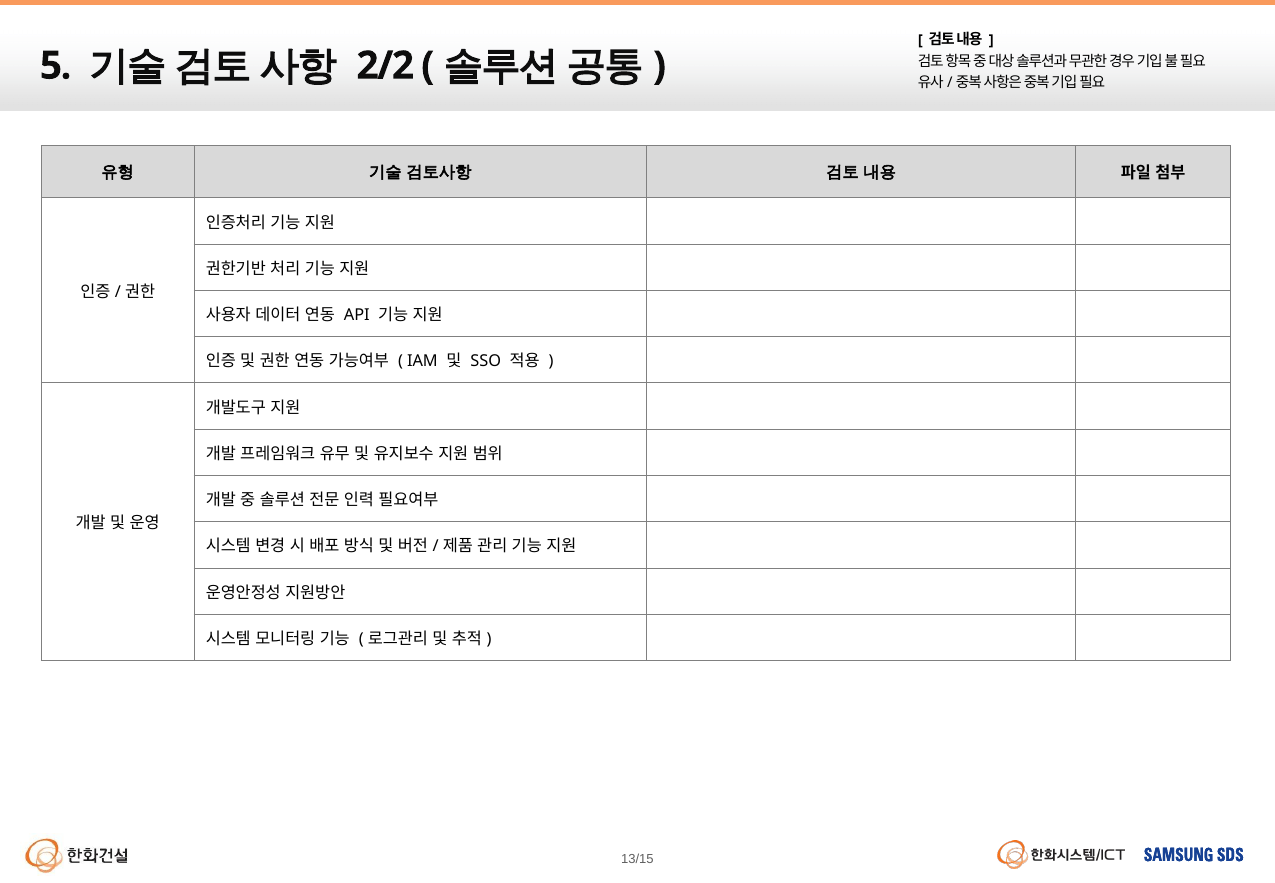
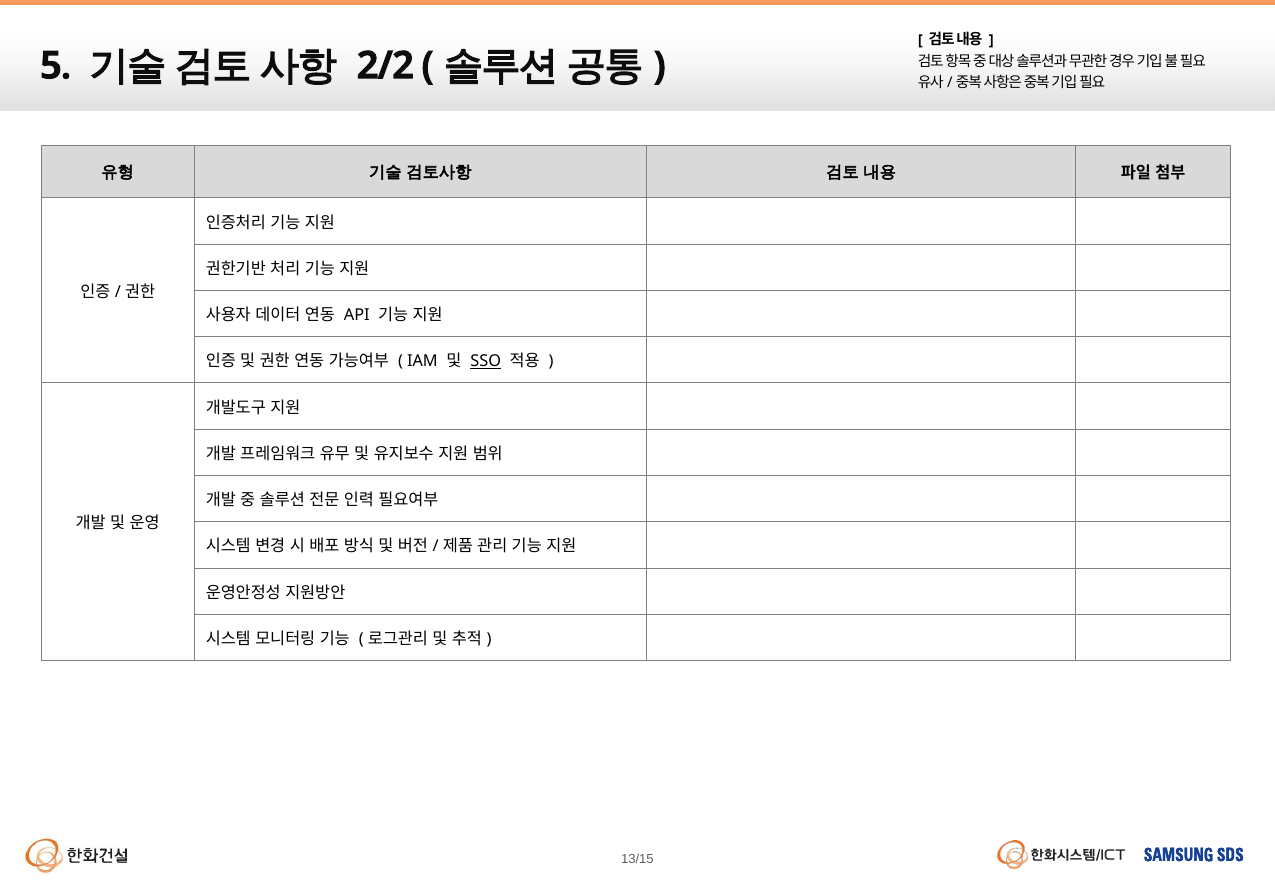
SSO underline: none -> present
